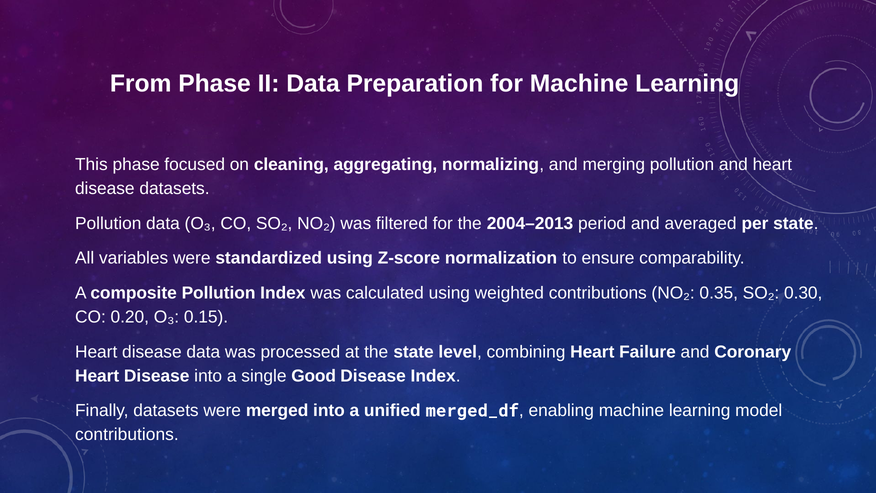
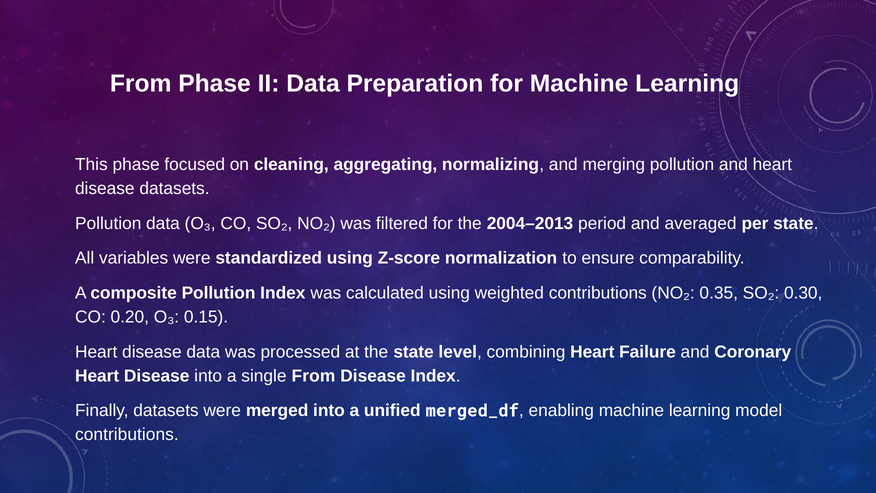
single Good: Good -> From
